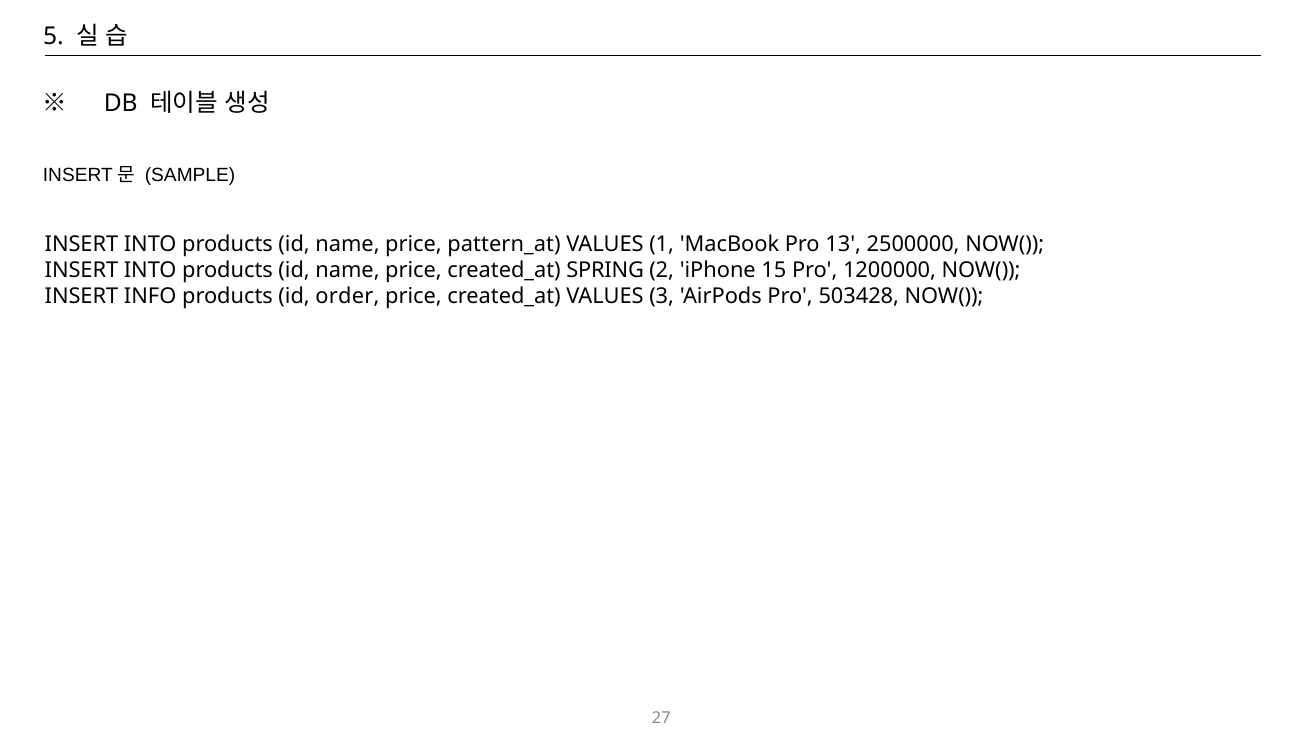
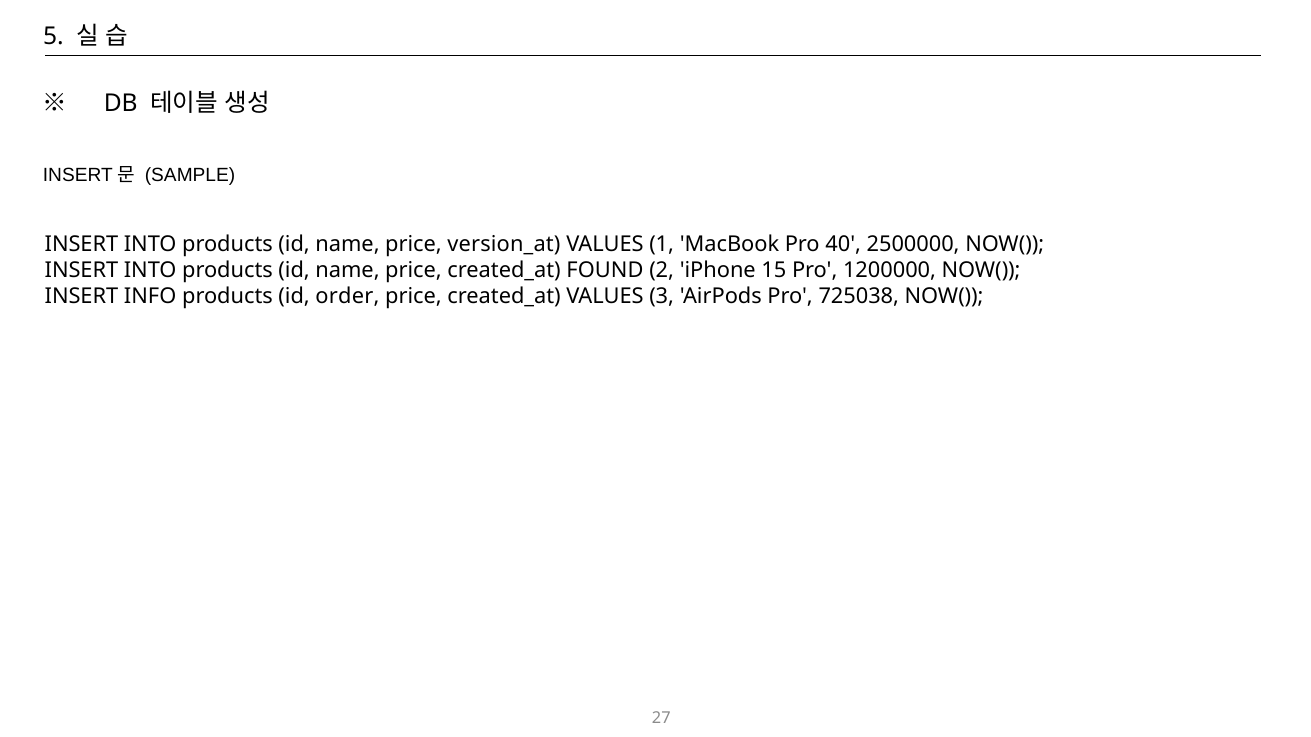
pattern_at: pattern_at -> version_at
13: 13 -> 40
SPRING: SPRING -> FOUND
503428: 503428 -> 725038
